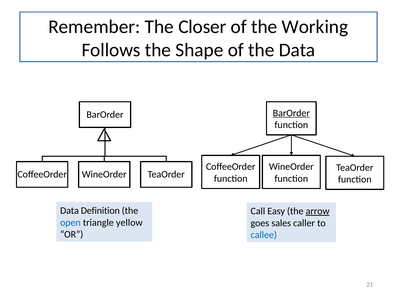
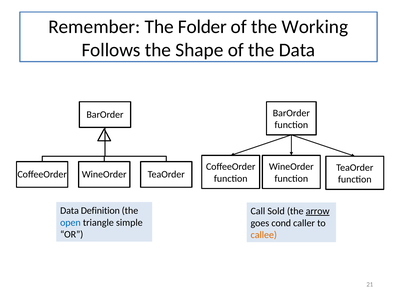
Closer: Closer -> Folder
BarOrder at (291, 113) underline: present -> none
Easy: Easy -> Sold
yellow: yellow -> simple
sales: sales -> cond
callee colour: blue -> orange
